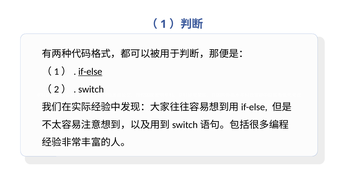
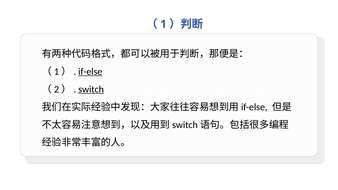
switch underline: none -> present
